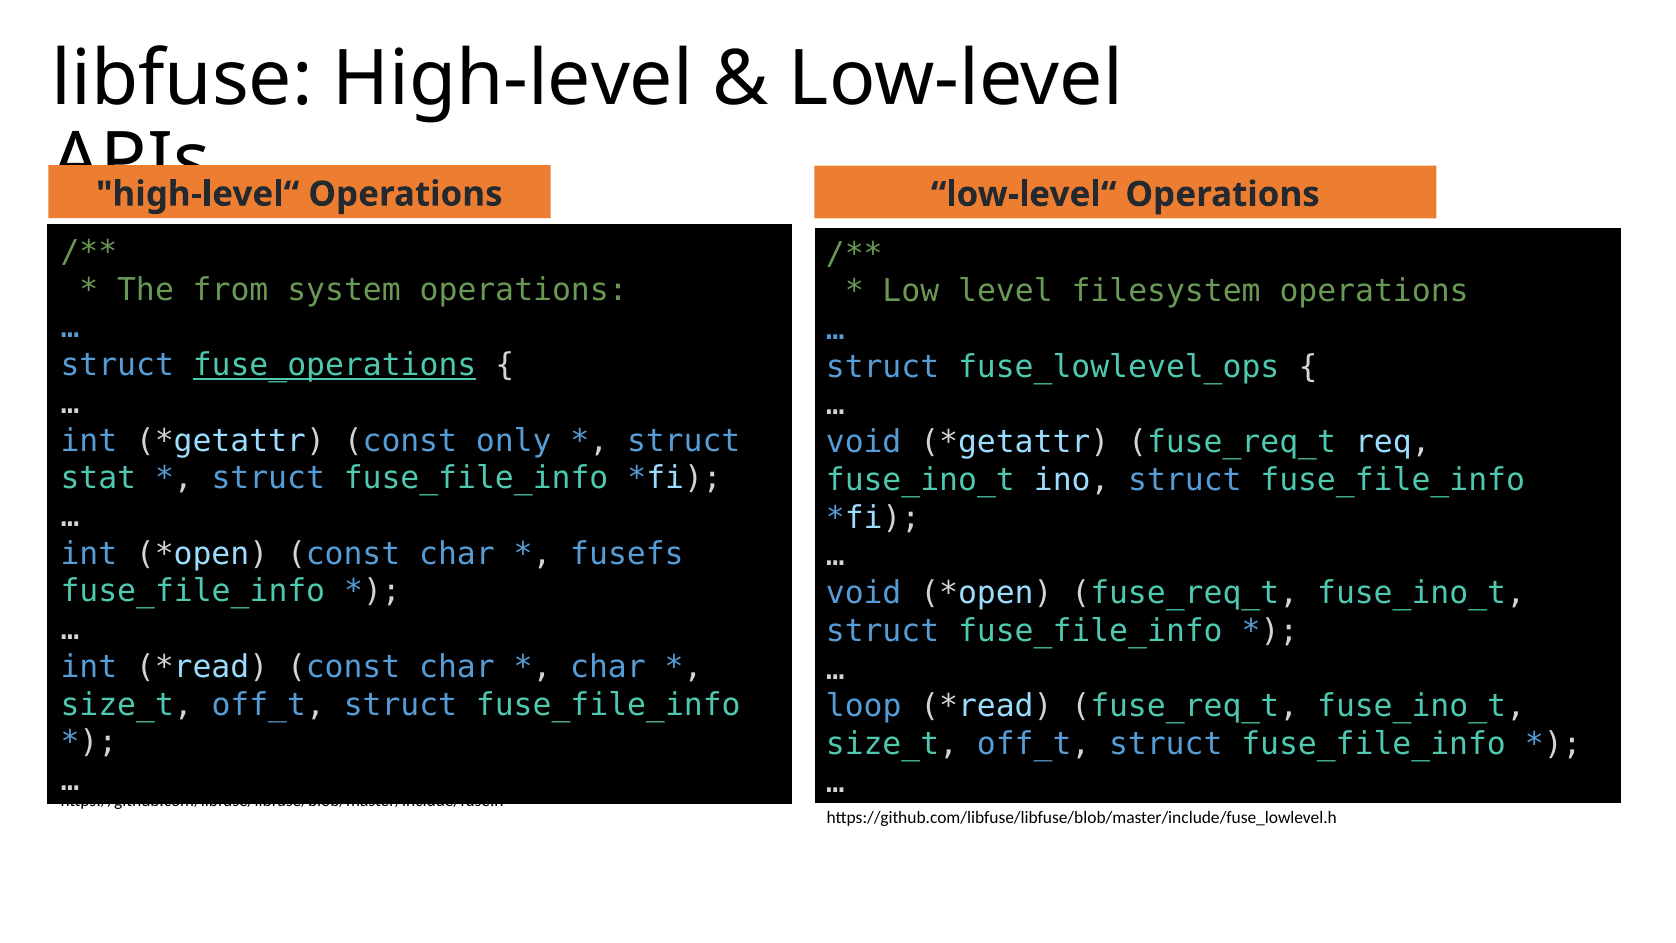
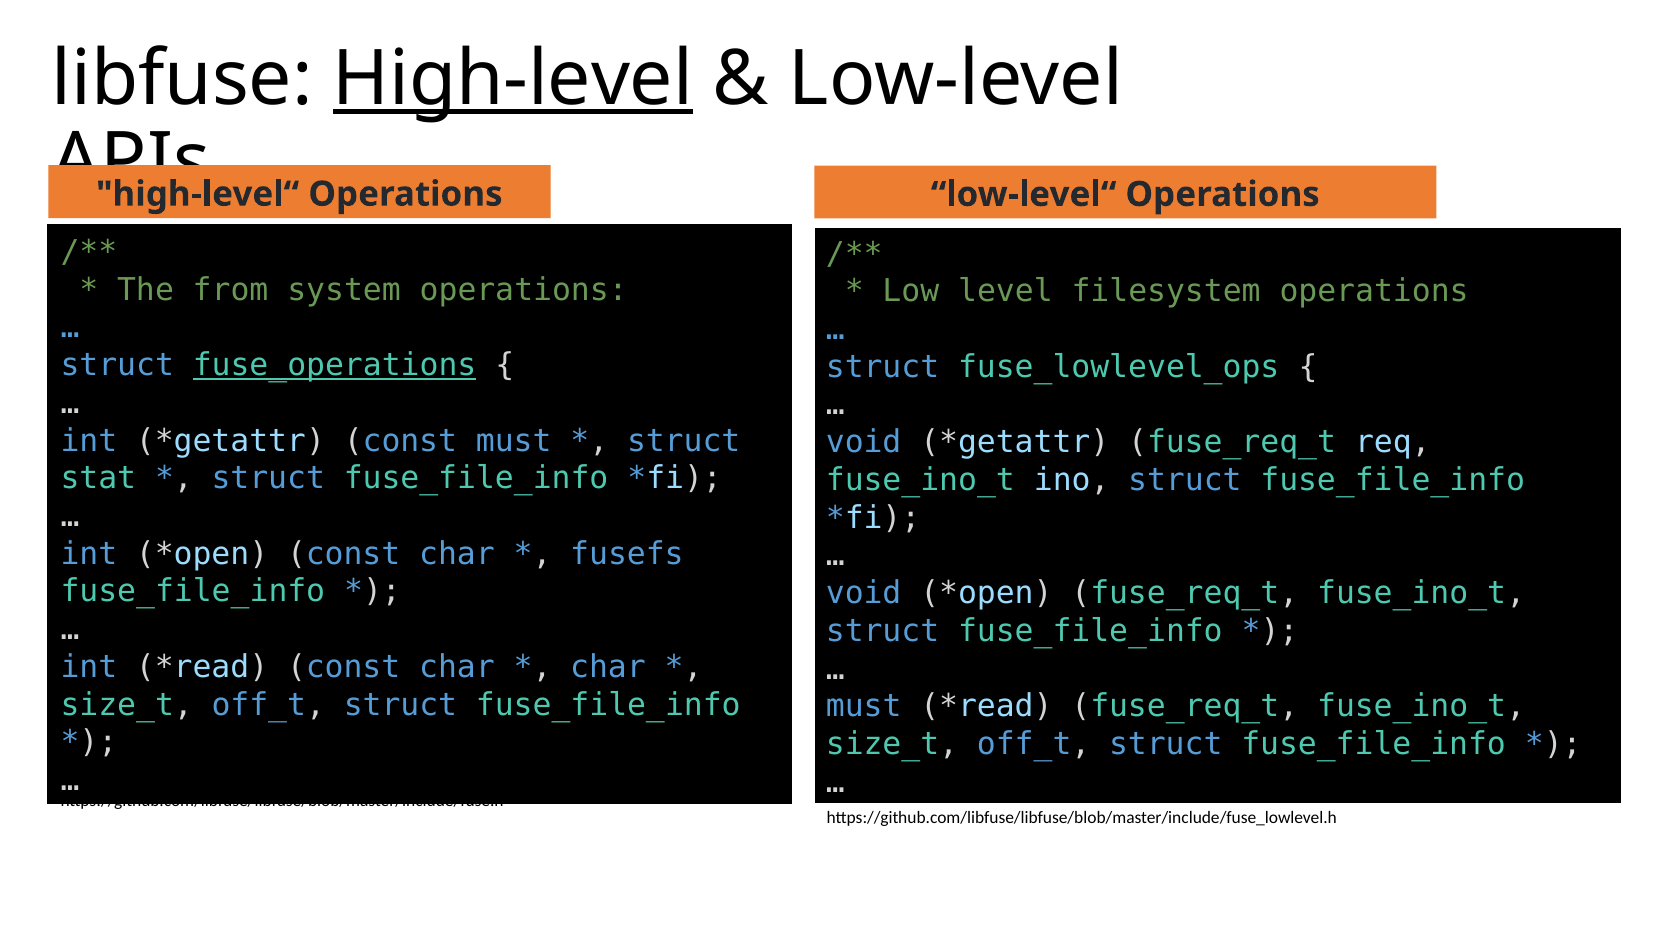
High-level underline: none -> present
const only: only -> must
loop at (864, 706): loop -> must
